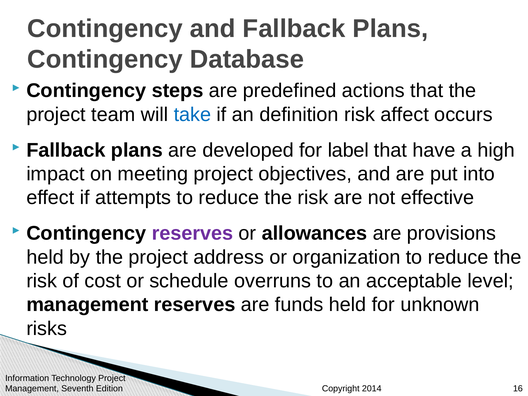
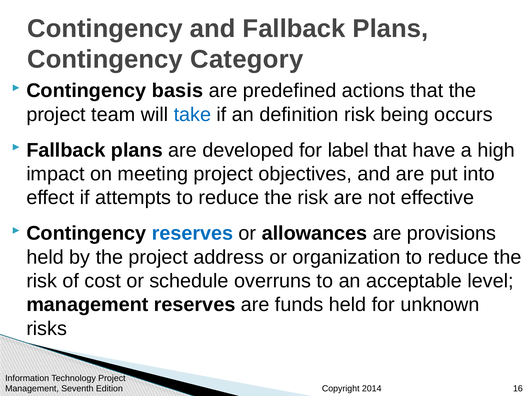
Database: Database -> Category
steps: steps -> basis
affect: affect -> being
reserves at (192, 233) colour: purple -> blue
